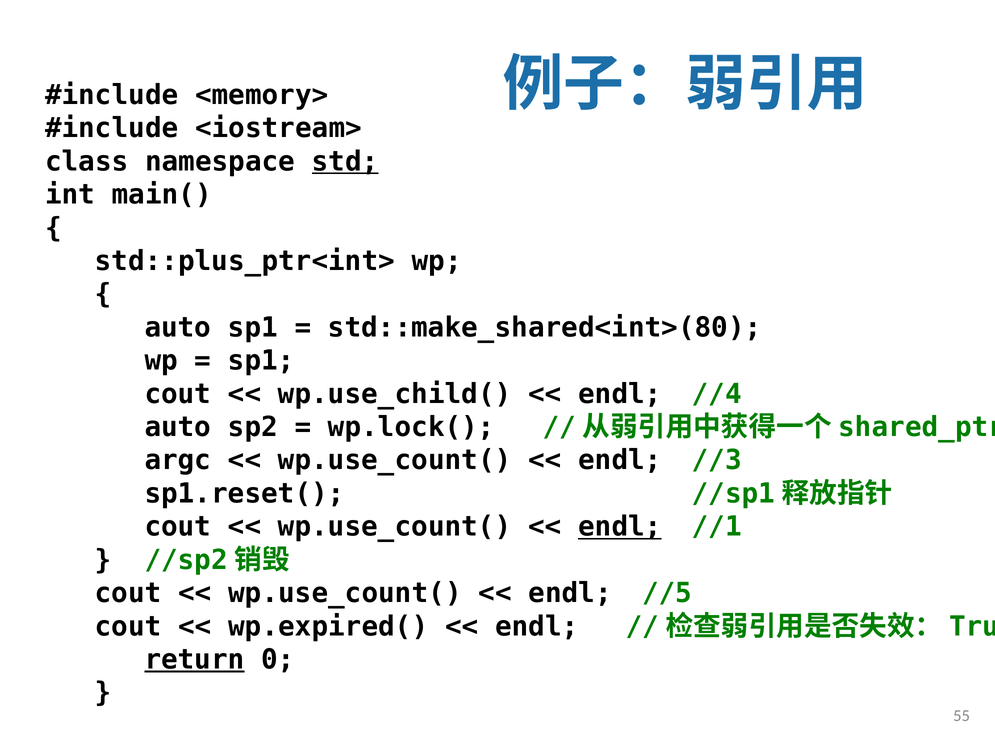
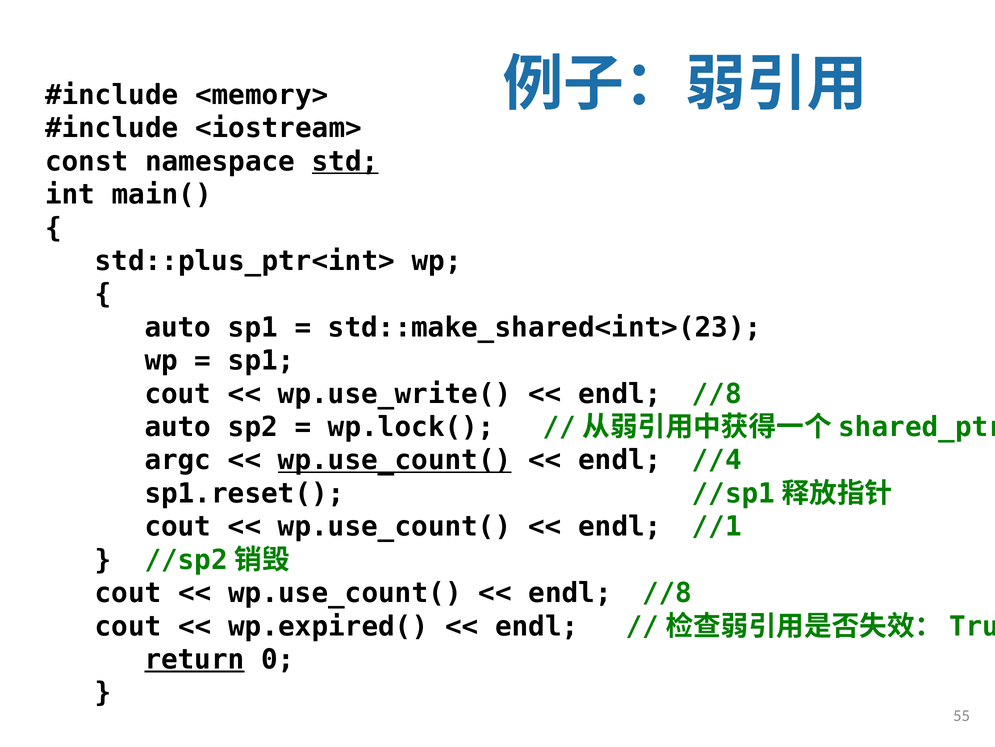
class: class -> const
std::make_shared<int>(80: std::make_shared<int>(80 -> std::make_shared<int>(23
wp.use_child(: wp.use_child( -> wp.use_write(
//4 at (717, 394): //4 -> //8
wp.use_count( at (395, 460) underline: none -> present
//3: //3 -> //4
endl at (620, 526) underline: present -> none
//5 at (667, 593): //5 -> //8
